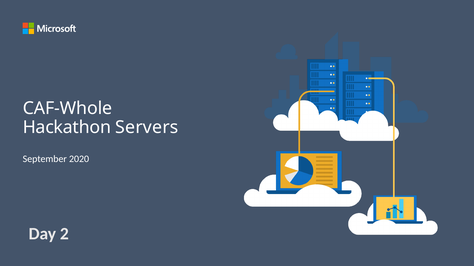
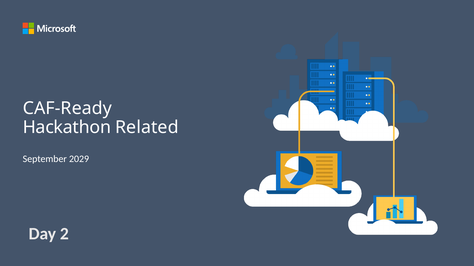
CAF-Whole: CAF-Whole -> CAF-Ready
Servers: Servers -> Related
2020: 2020 -> 2029
